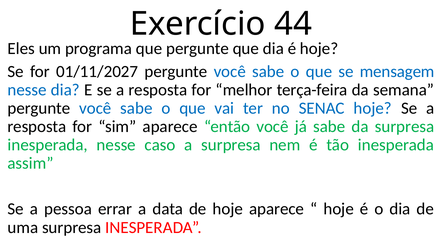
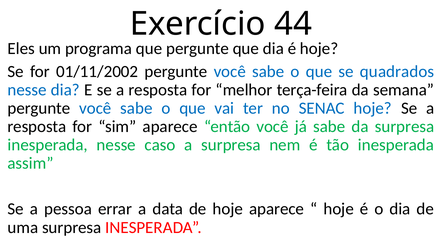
01/11/2027: 01/11/2027 -> 01/11/2002
mensagem: mensagem -> quadrados
